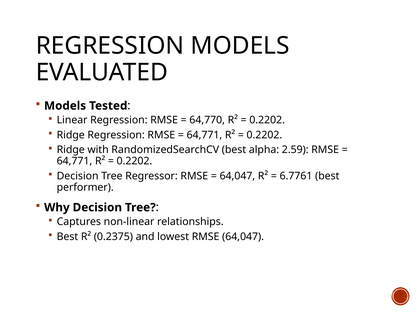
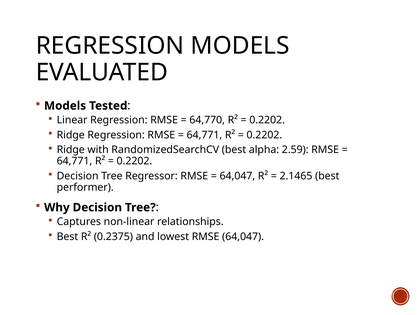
6.7761: 6.7761 -> 2.1465
